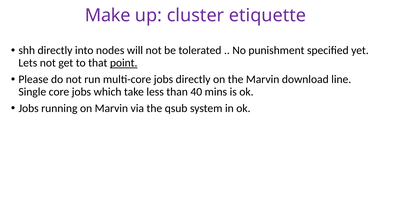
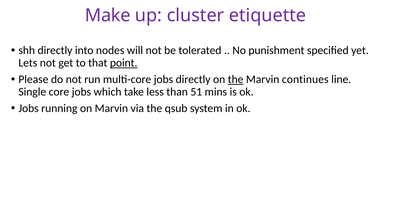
the at (236, 79) underline: none -> present
download: download -> continues
40: 40 -> 51
